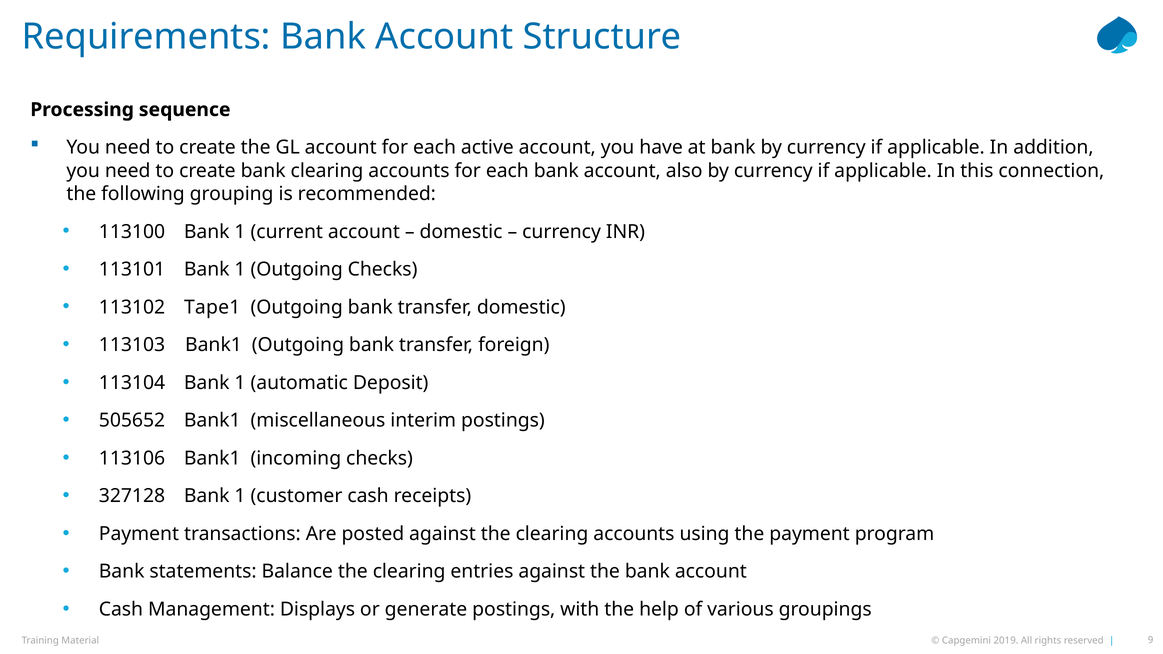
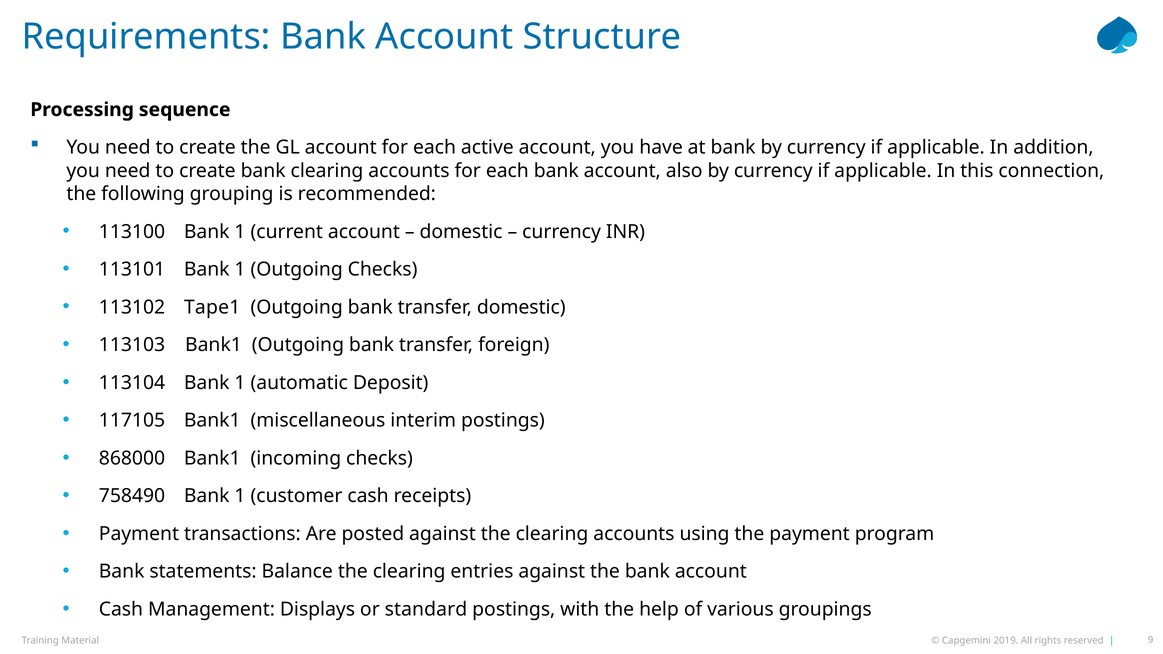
505652: 505652 -> 117105
113106: 113106 -> 868000
327128: 327128 -> 758490
generate: generate -> standard
